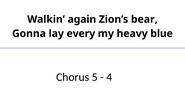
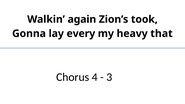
bear: bear -> took
blue: blue -> that
5: 5 -> 4
4: 4 -> 3
